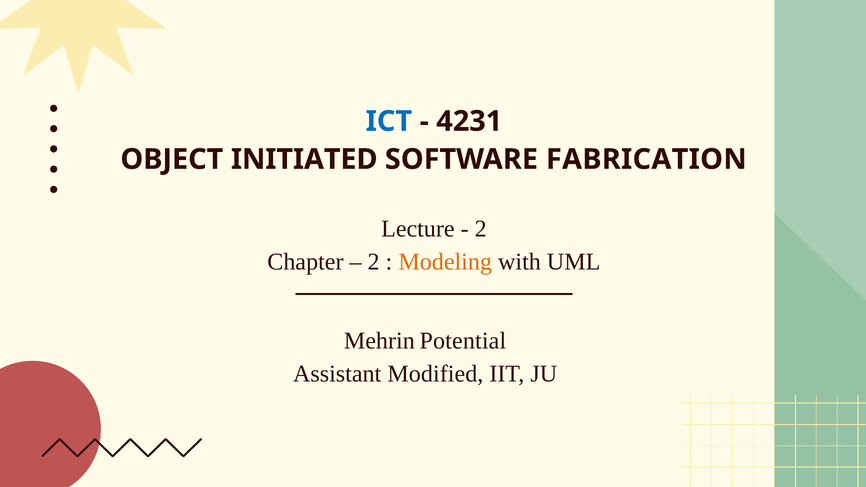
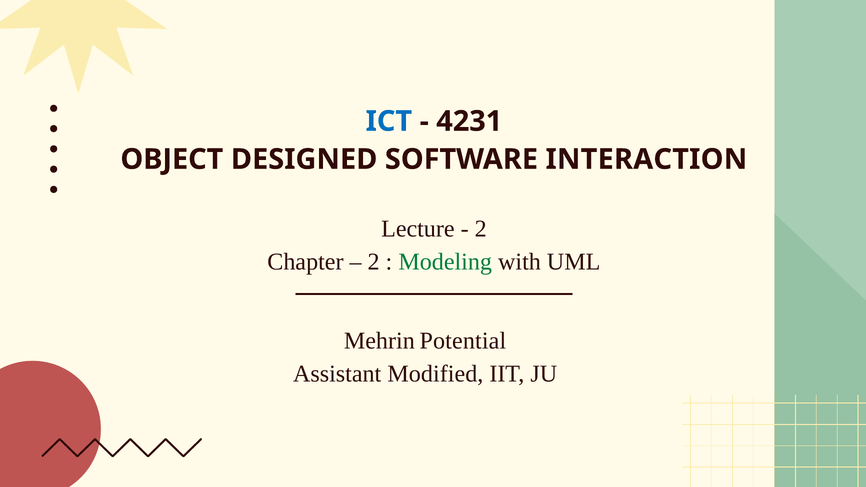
INITIATED: INITIATED -> DESIGNED
FABRICATION: FABRICATION -> INTERACTION
Modeling colour: orange -> green
